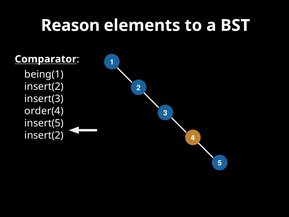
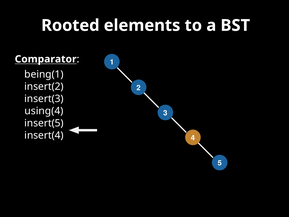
Reason: Reason -> Rooted
order(4: order(4 -> using(4
insert(2 at (44, 135): insert(2 -> insert(4
